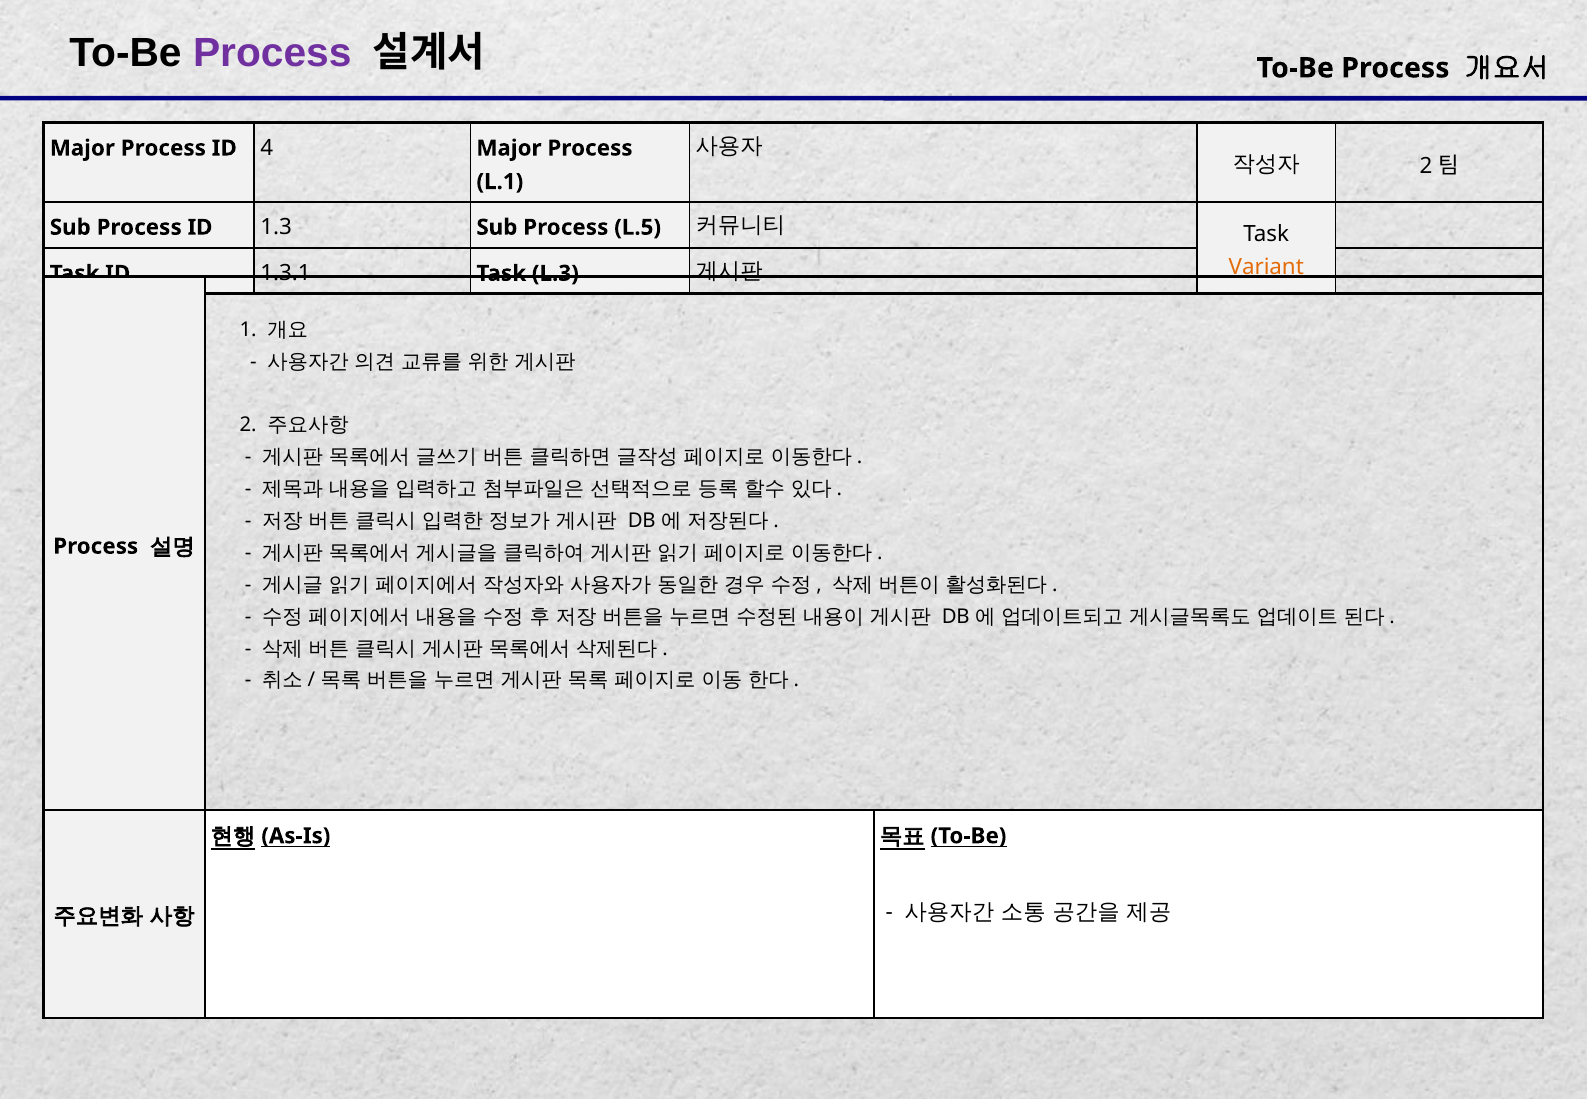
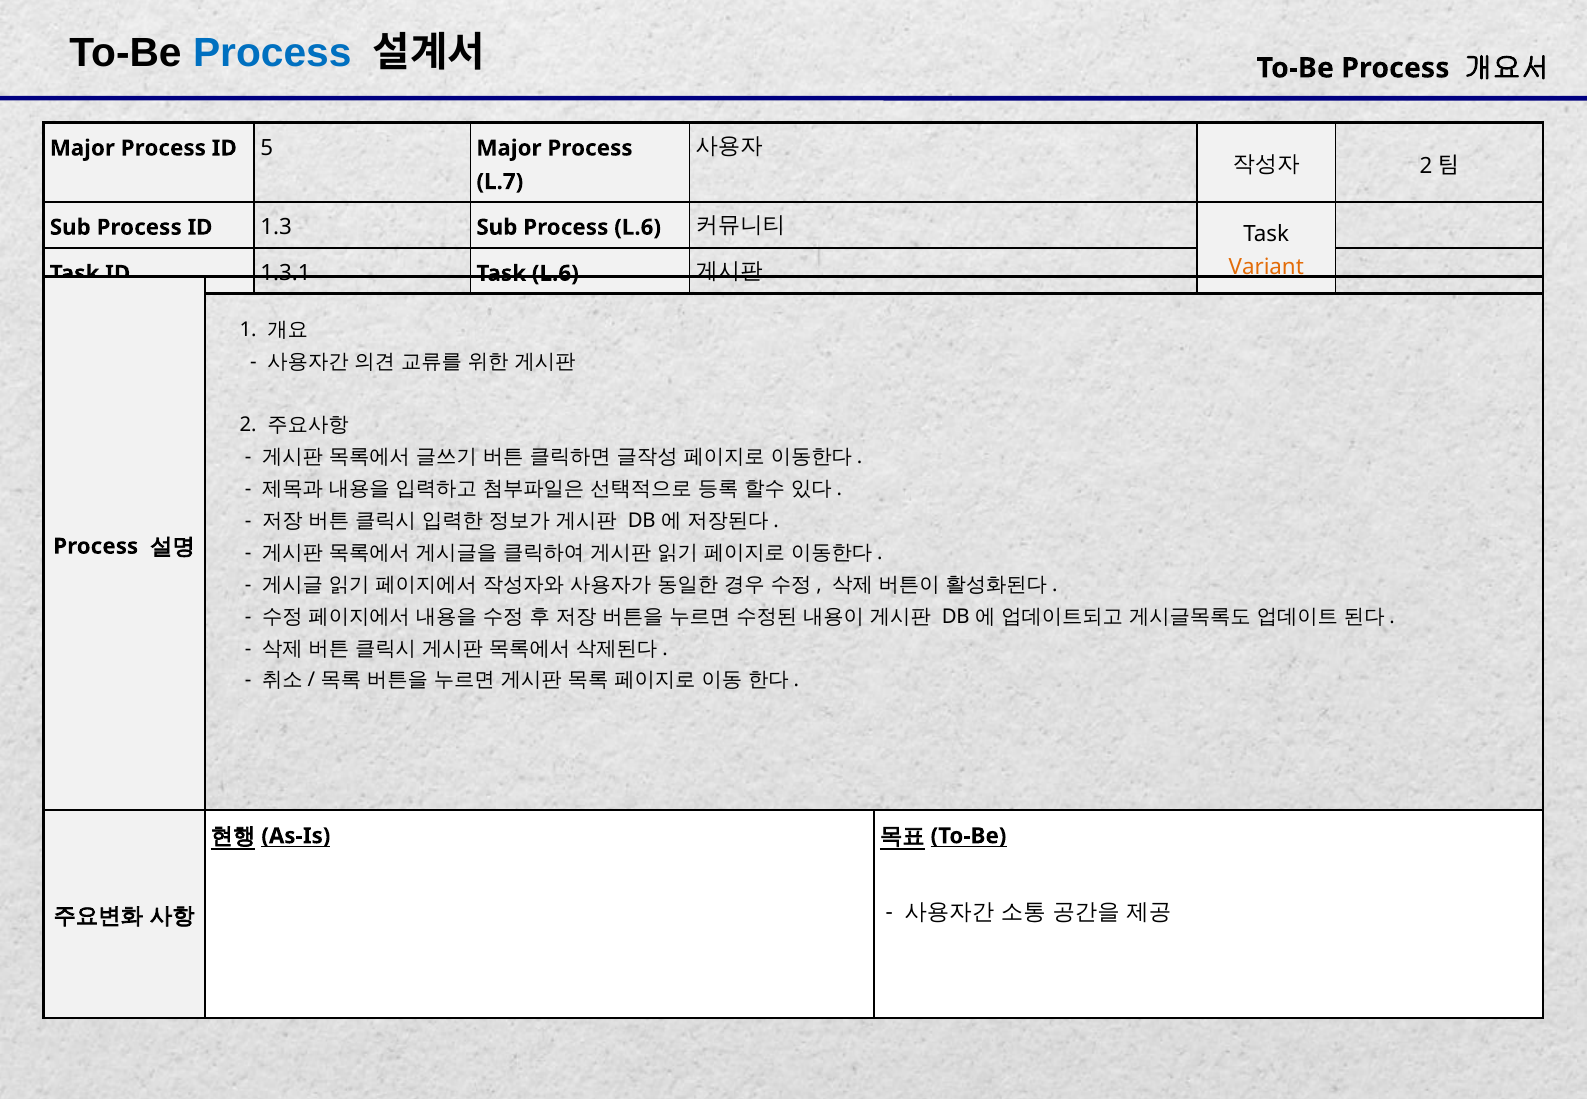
Process at (272, 53) colour: purple -> blue
4: 4 -> 5
L.1: L.1 -> L.7
Process L.5: L.5 -> L.6
Task L.3: L.3 -> L.6
